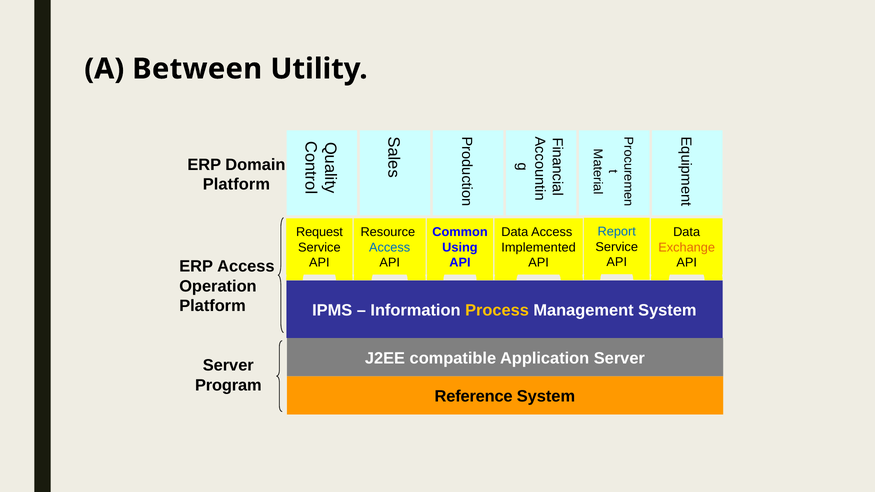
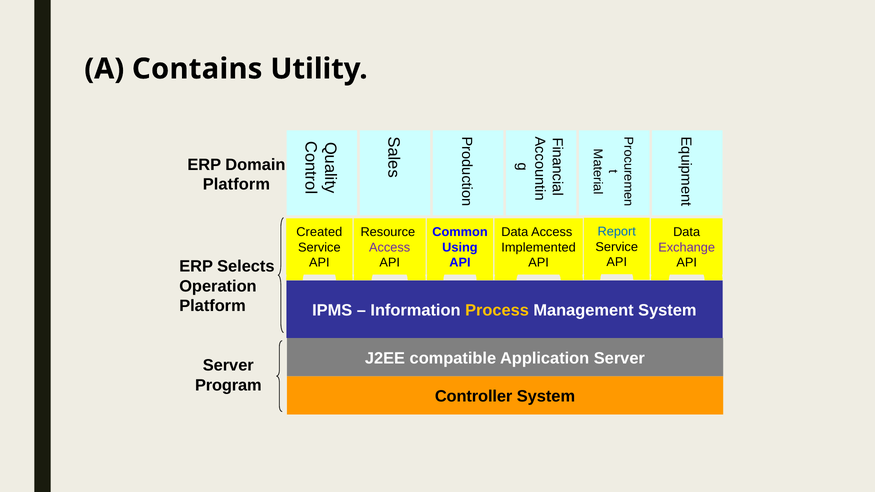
Between: Between -> Contains
Request: Request -> Created
Access at (390, 247) colour: blue -> purple
Exchange colour: orange -> purple
ERP Access: Access -> Selects
Reference: Reference -> Controller
